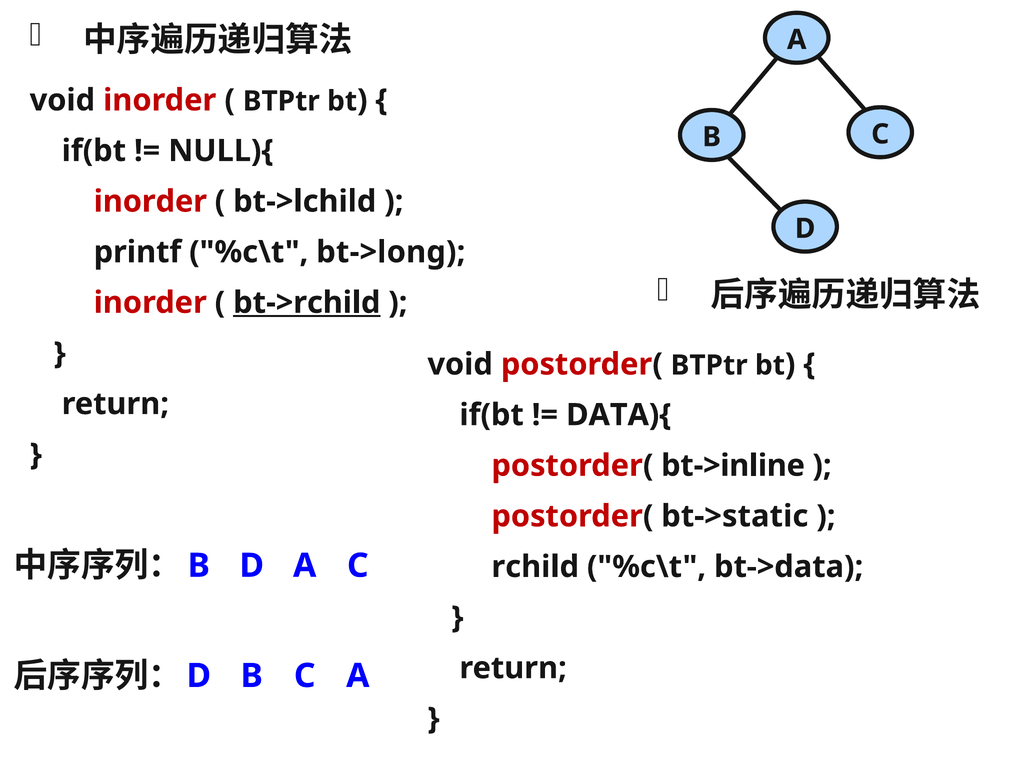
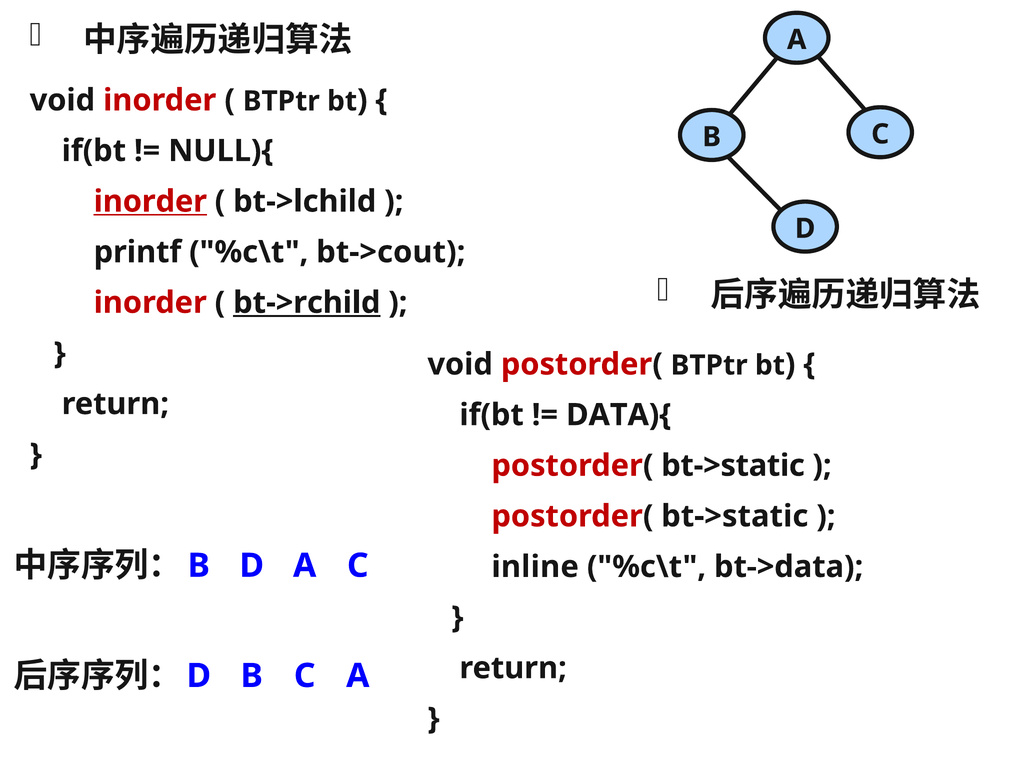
inorder at (150, 201) underline: none -> present
bt->long: bt->long -> bt->cout
bt->inline at (733, 465): bt->inline -> bt->static
rchild: rchild -> inline
